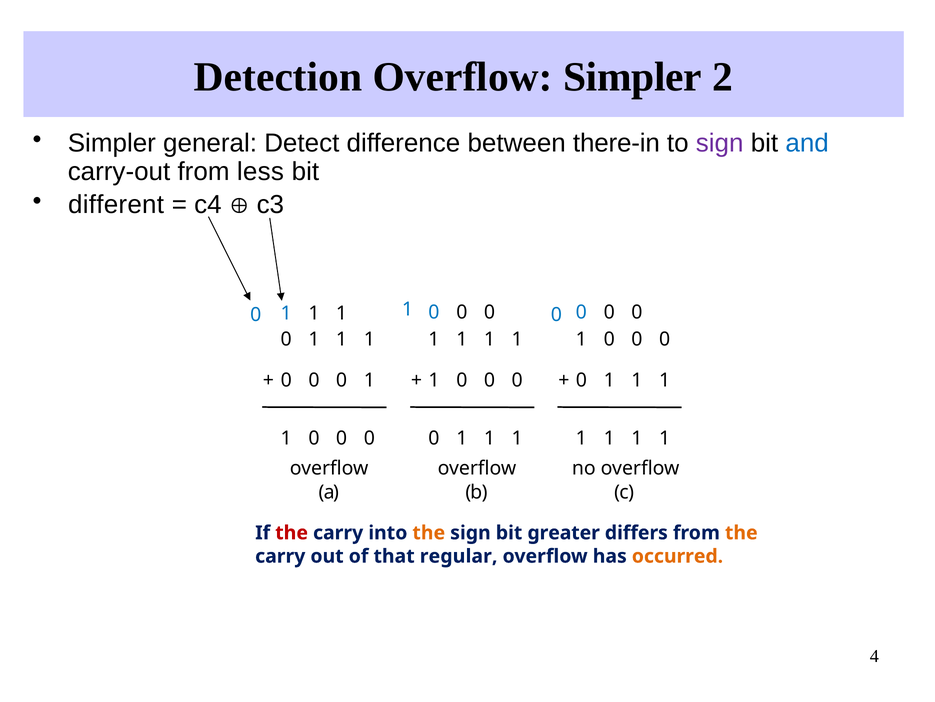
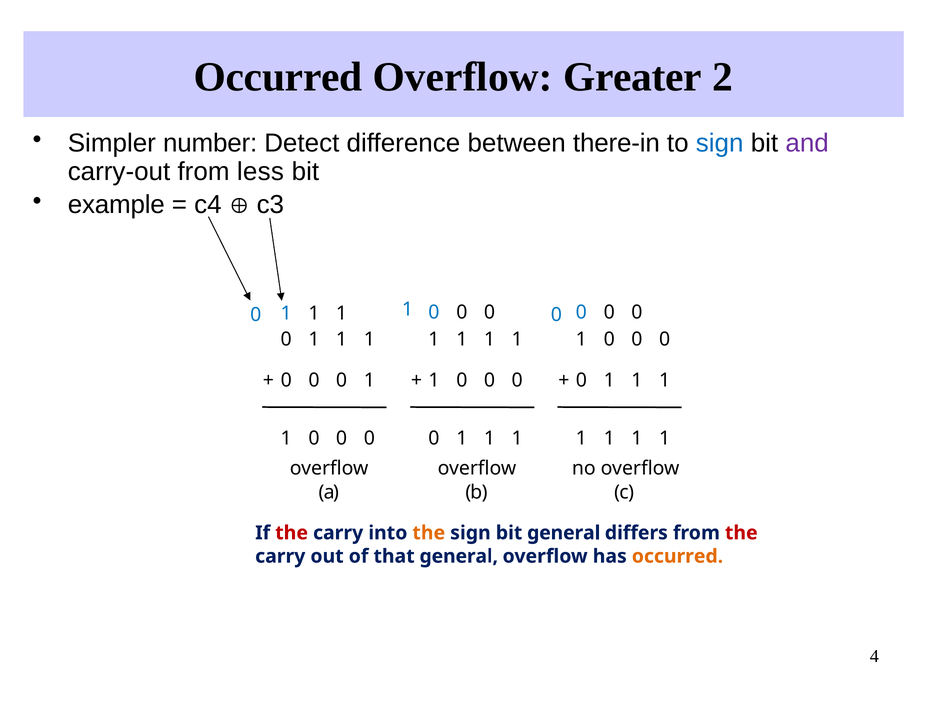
Detection at (278, 77): Detection -> Occurred
Overflow Simpler: Simpler -> Greater
general: general -> number
sign at (720, 143) colour: purple -> blue
and colour: blue -> purple
different: different -> example
bit greater: greater -> general
the at (741, 532) colour: orange -> red
that regular: regular -> general
